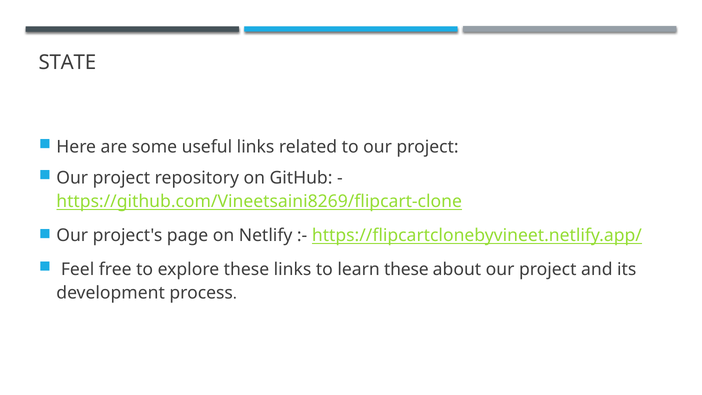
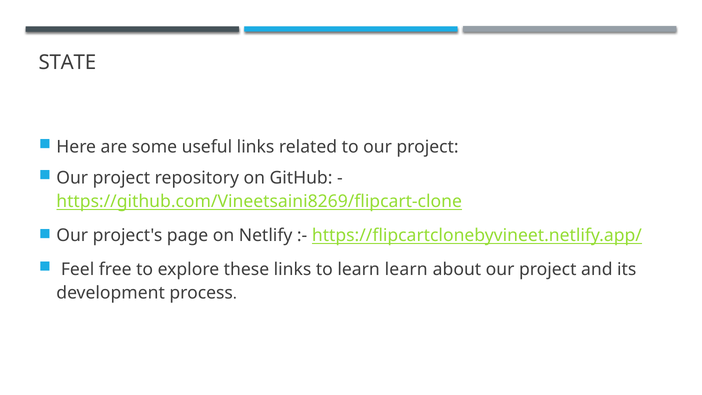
learn these: these -> learn
